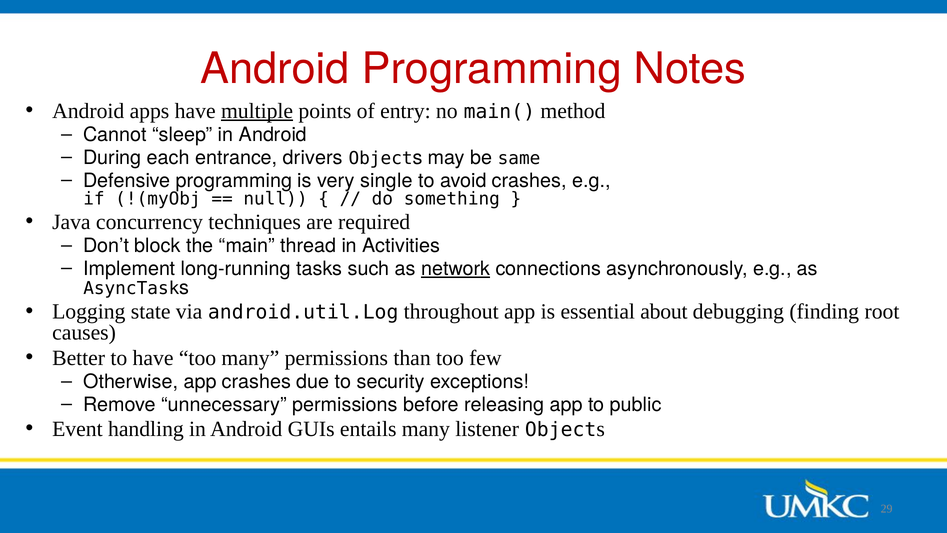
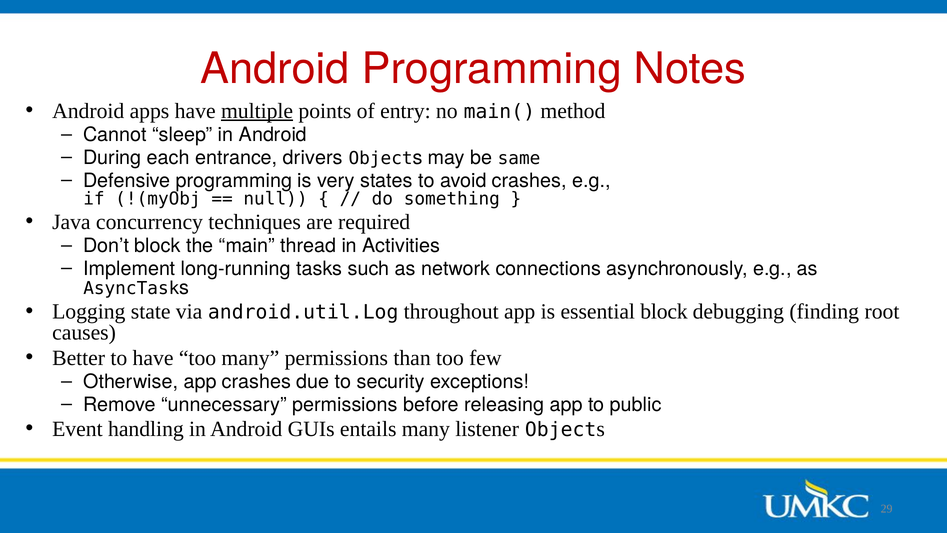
single: single -> states
network underline: present -> none
essential about: about -> block
